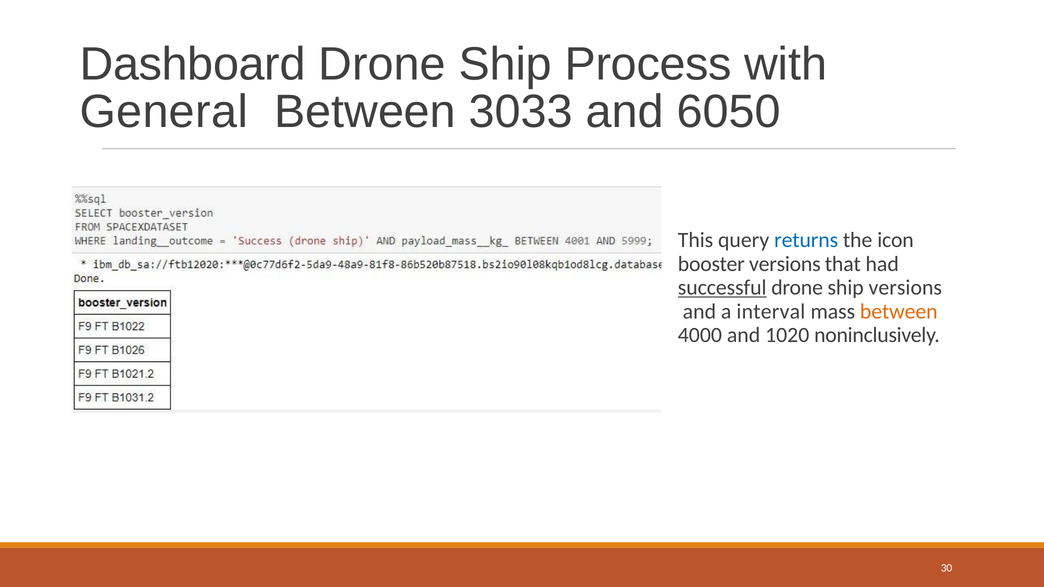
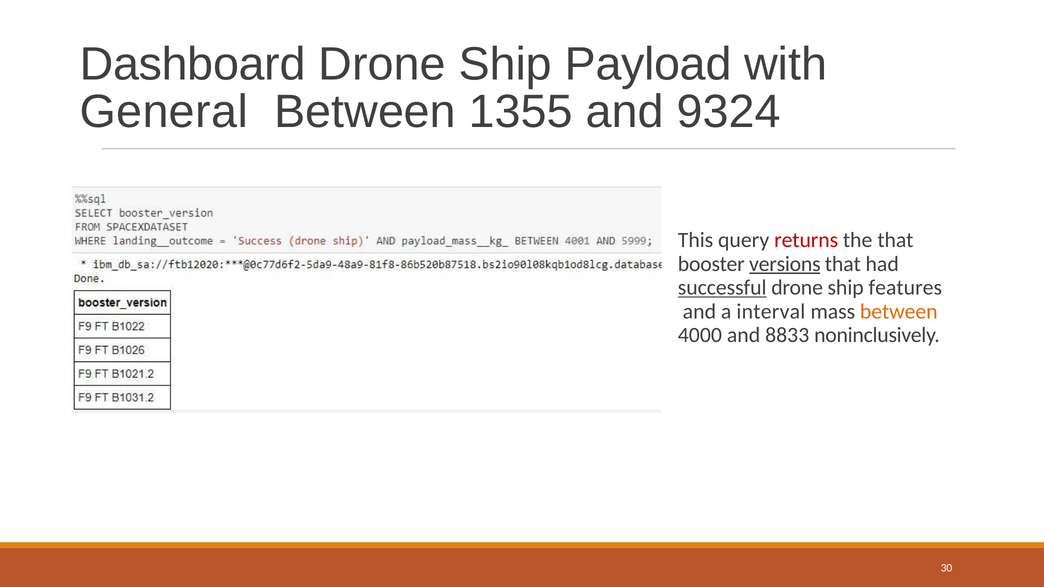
Process: Process -> Payload
3033: 3033 -> 1355
6050: 6050 -> 9324
returns colour: blue -> red
the icon: icon -> that
versions at (785, 264) underline: none -> present
ship versions: versions -> features
1020: 1020 -> 8833
